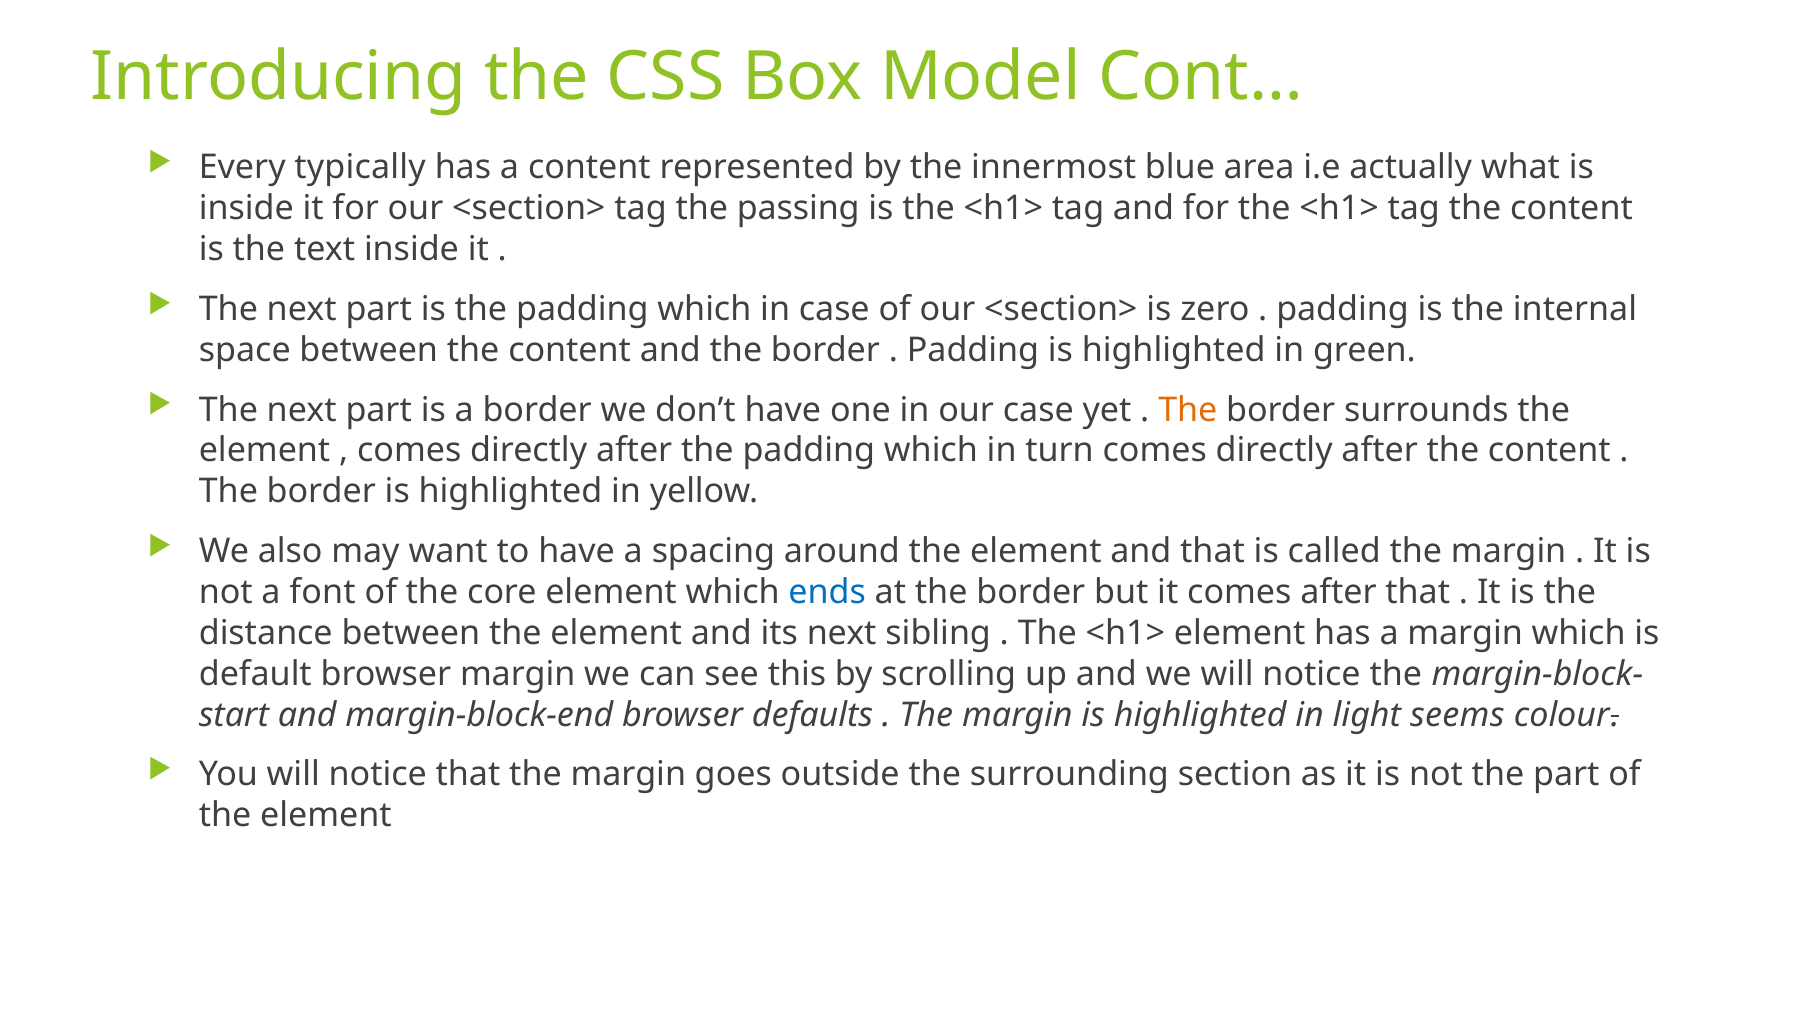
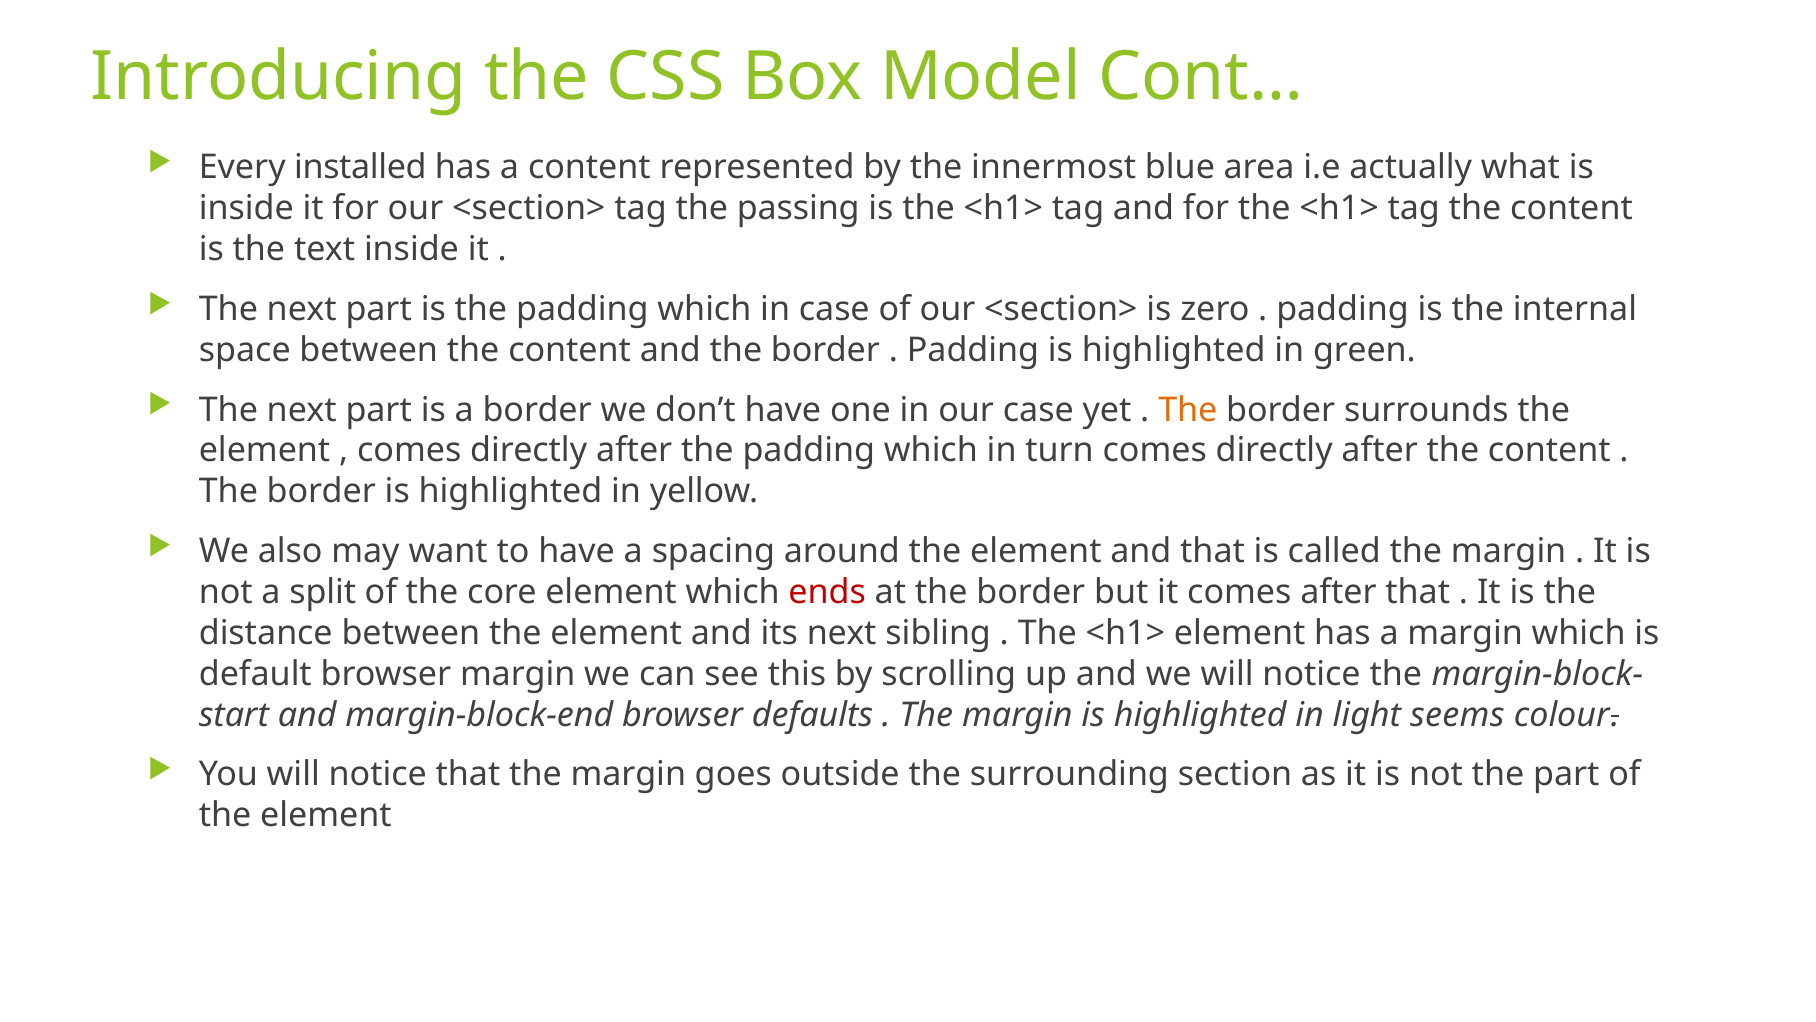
typically: typically -> installed
font: font -> split
ends colour: blue -> red
